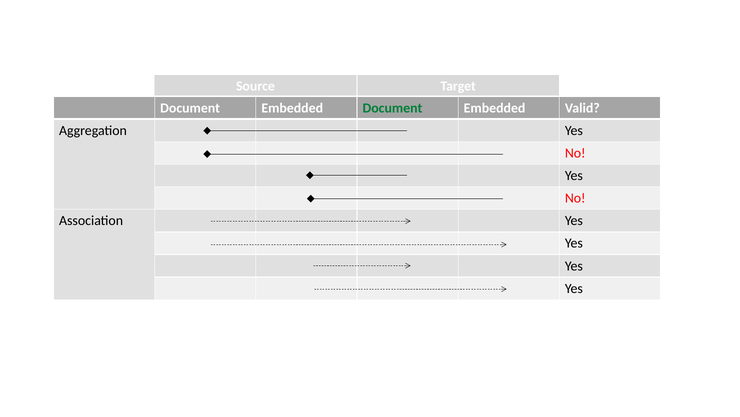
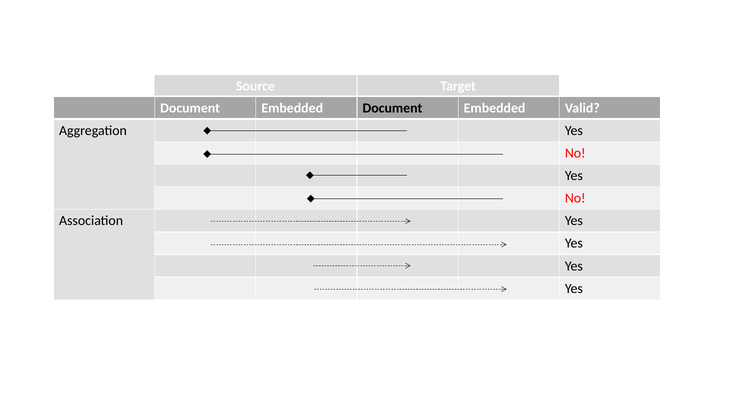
Document at (392, 108) colour: green -> black
